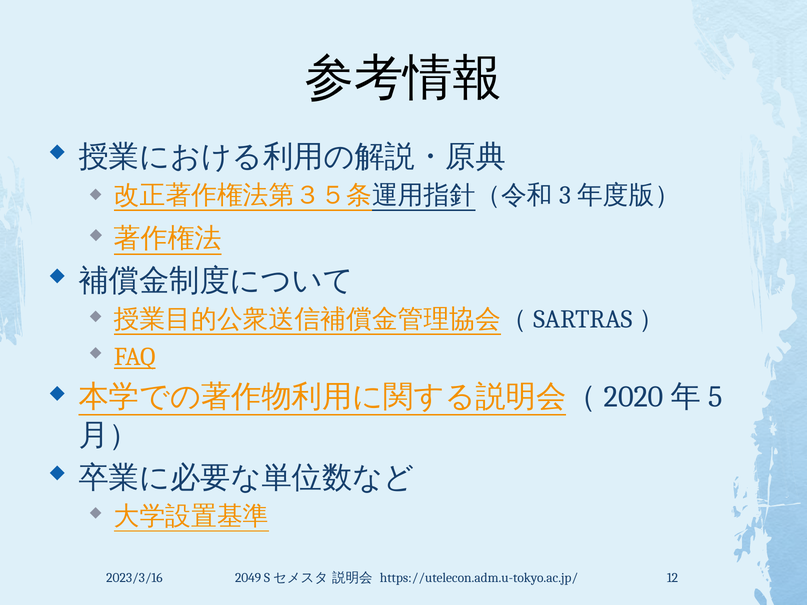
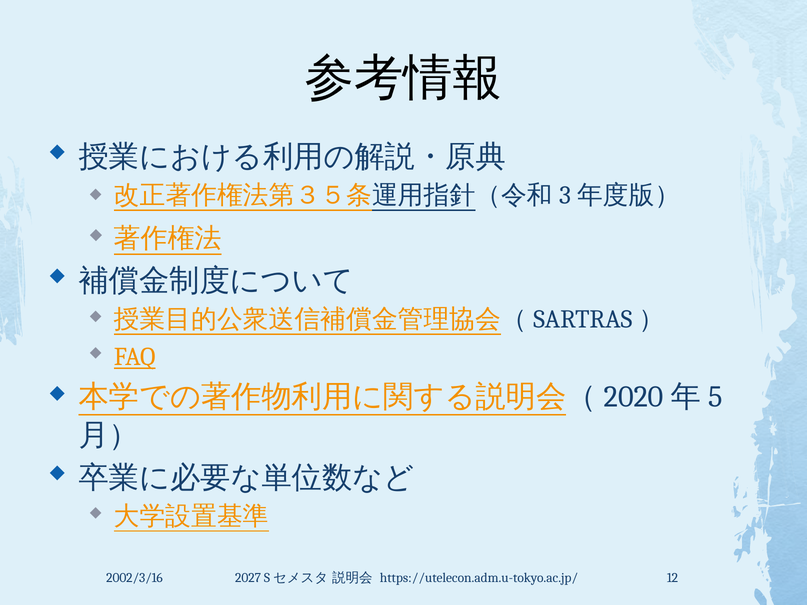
2023/3/16: 2023/3/16 -> 2002/3/16
2049: 2049 -> 2027
